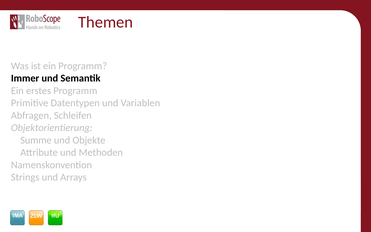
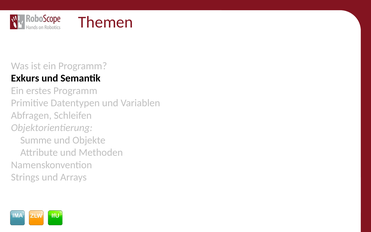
Immer: Immer -> Exkurs
